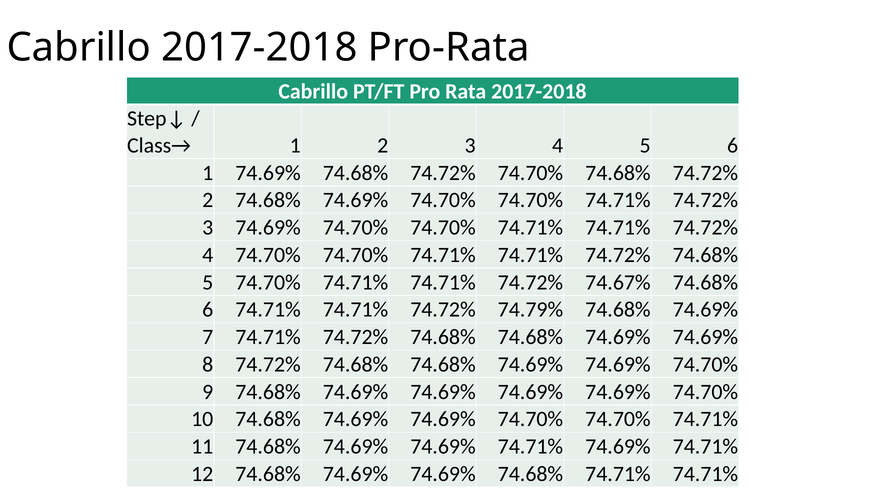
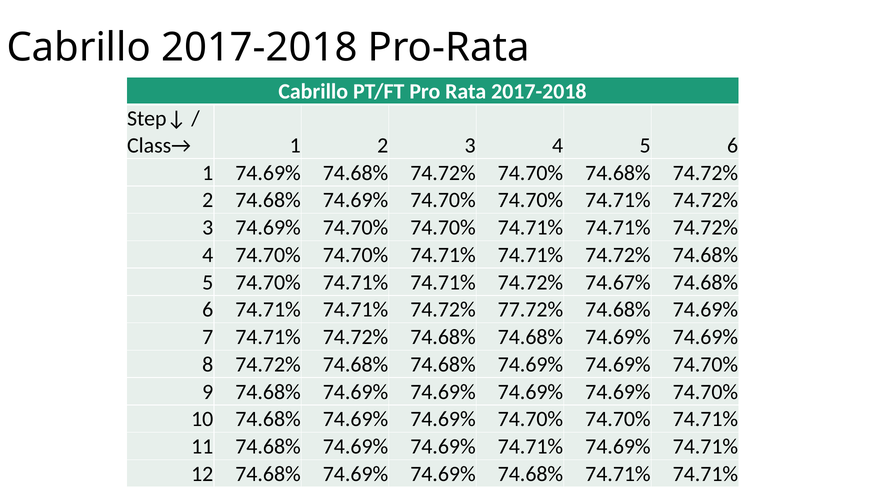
74.79%: 74.79% -> 77.72%
